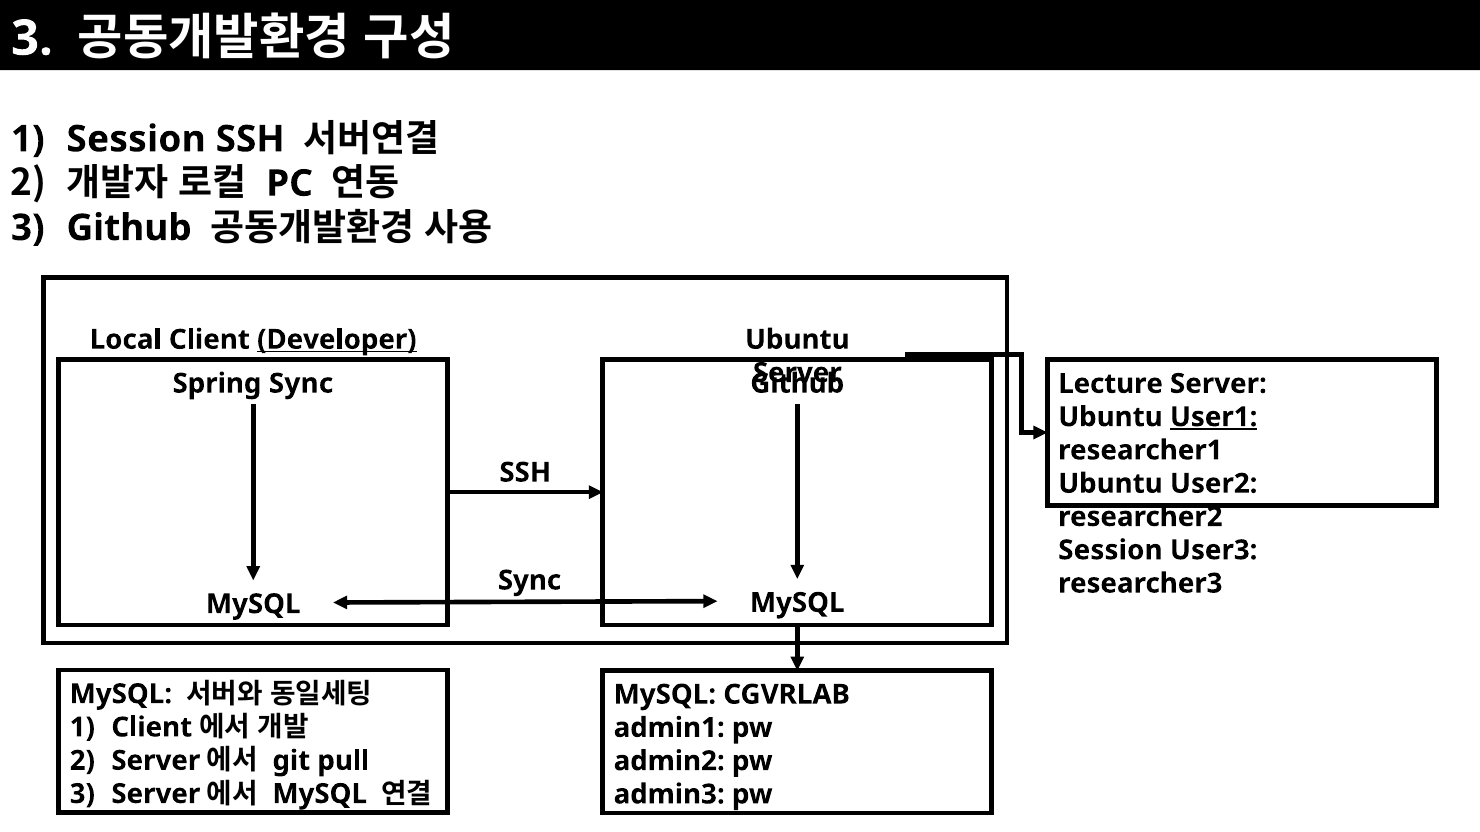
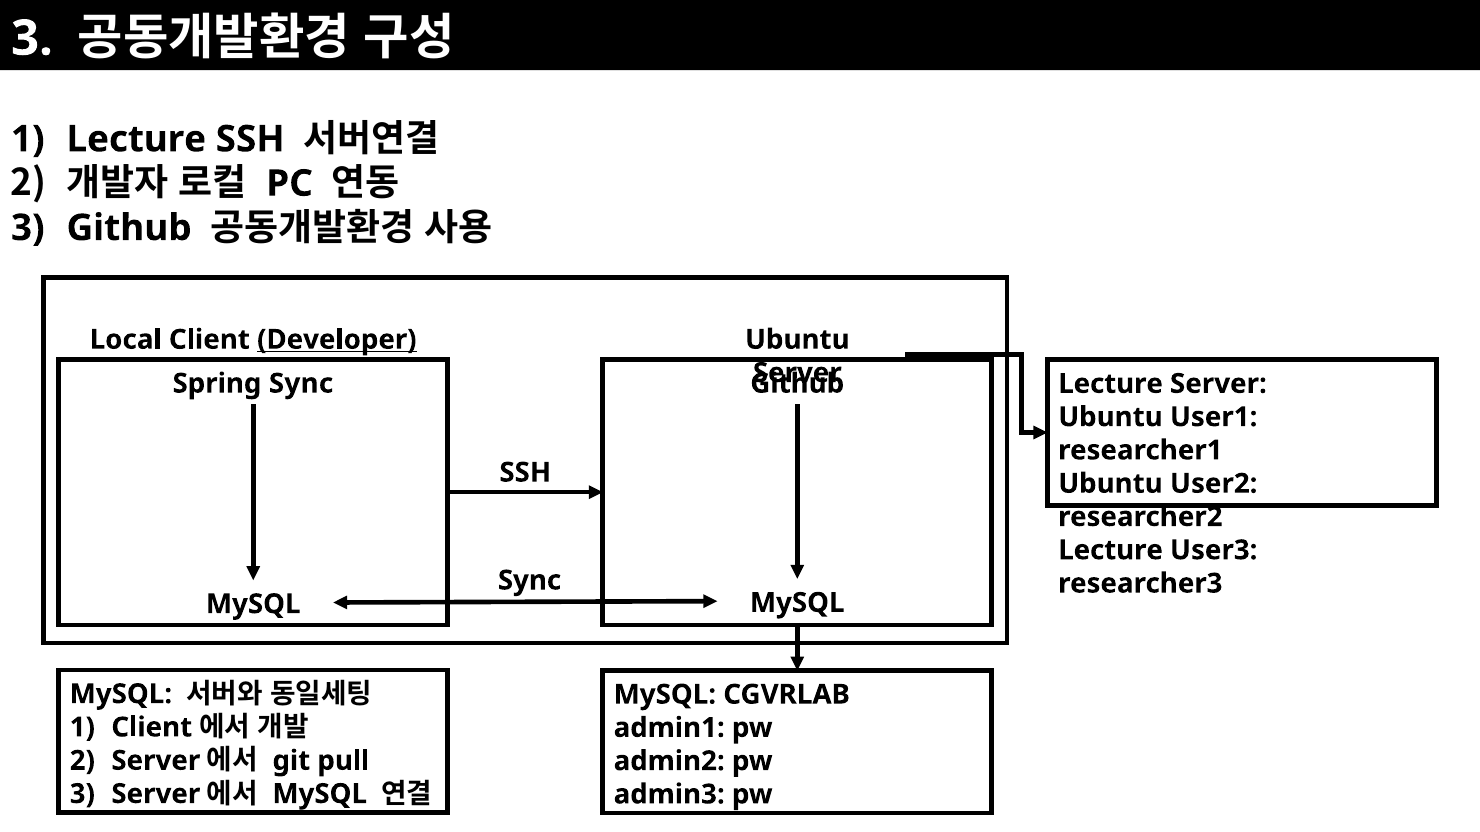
Session at (136, 139): Session -> Lecture
User1 underline: present -> none
Session at (1110, 550): Session -> Lecture
